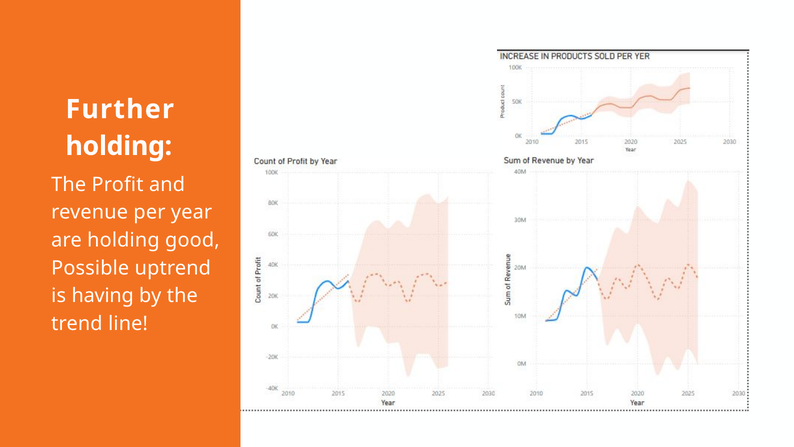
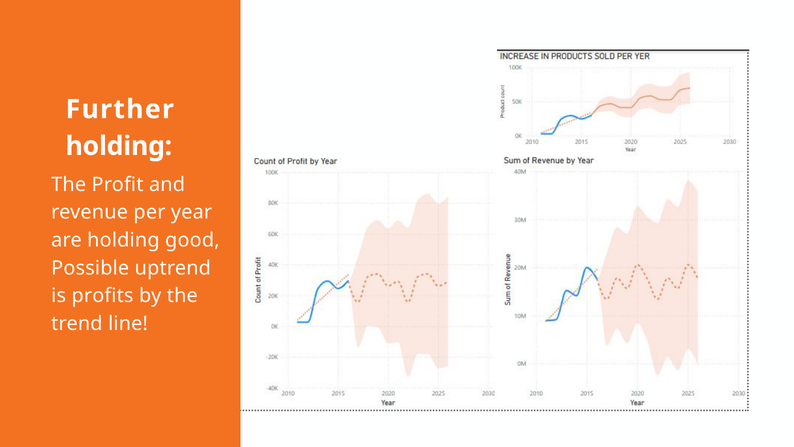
having: having -> profits
